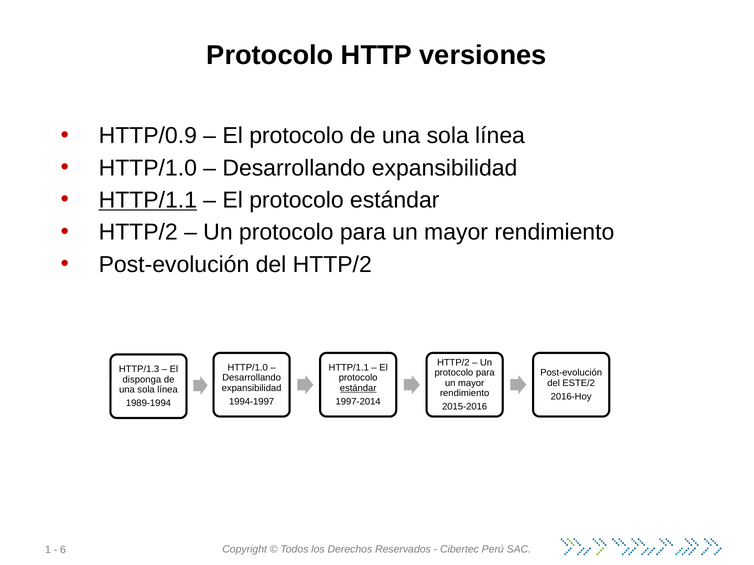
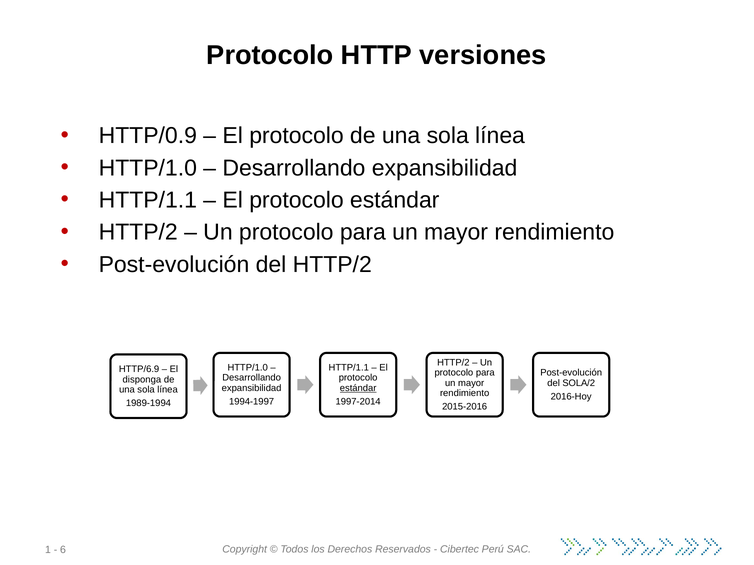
HTTP/1.1 at (148, 200) underline: present -> none
HTTP/1.3: HTTP/1.3 -> HTTP/6.9
ESTE/2: ESTE/2 -> SOLA/2
